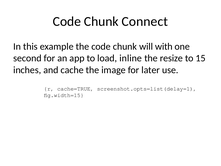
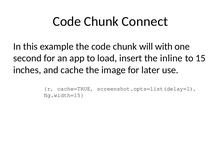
inline: inline -> insert
resize: resize -> inline
